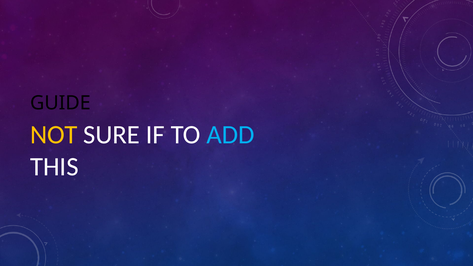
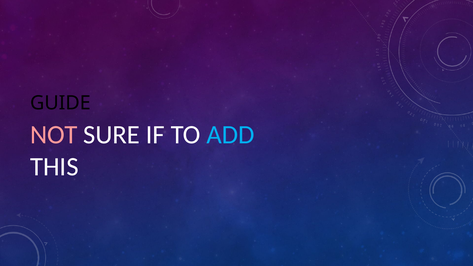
NOT colour: yellow -> pink
